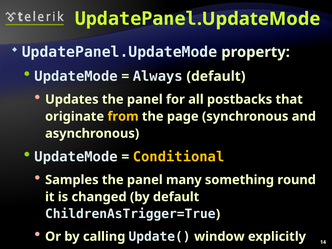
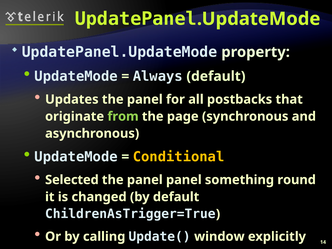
from colour: yellow -> light green
Samples: Samples -> Selected
panel many: many -> panel
